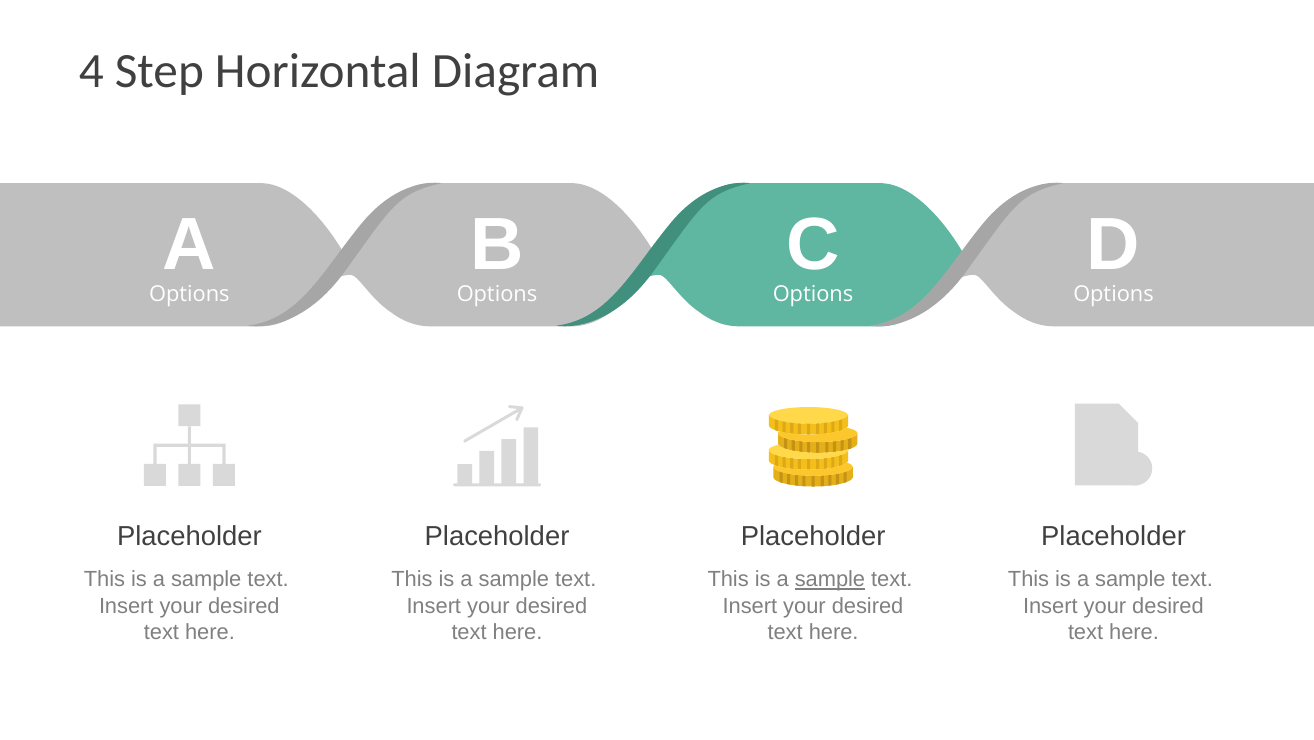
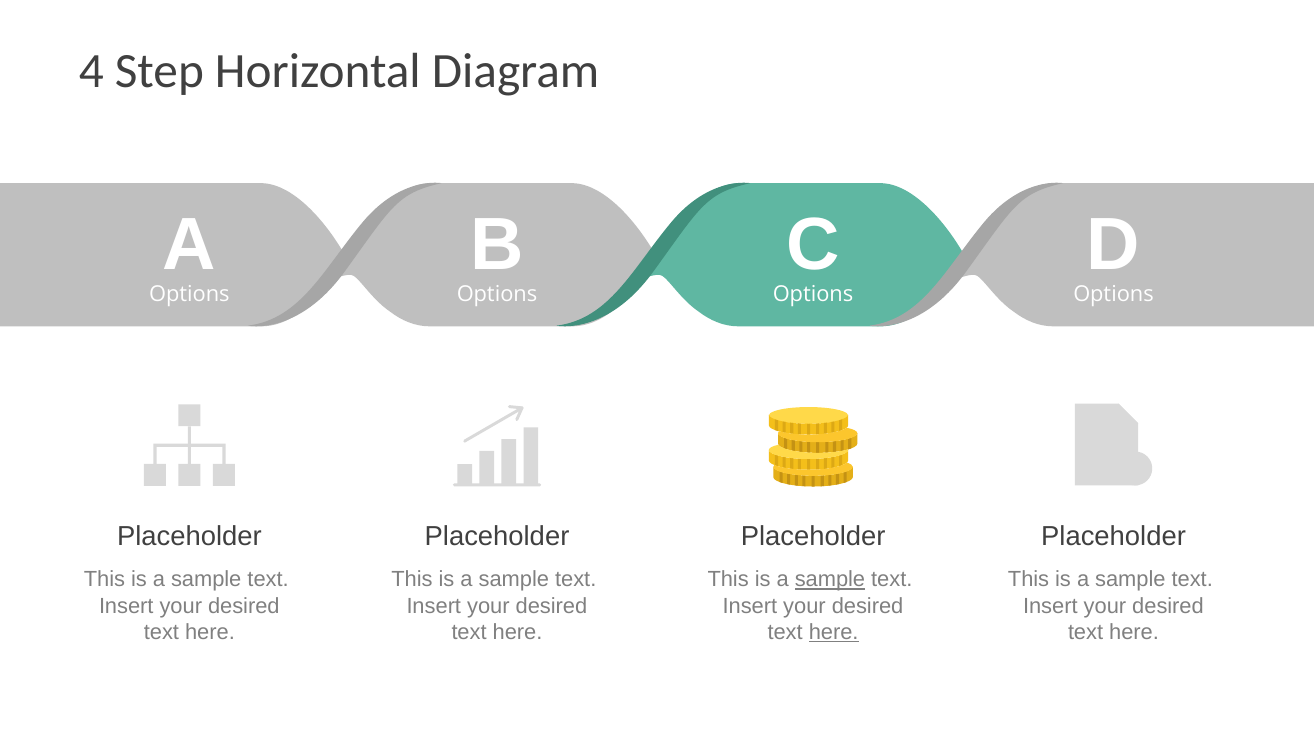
here at (834, 632) underline: none -> present
